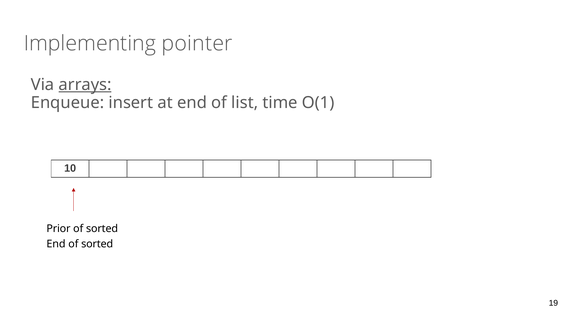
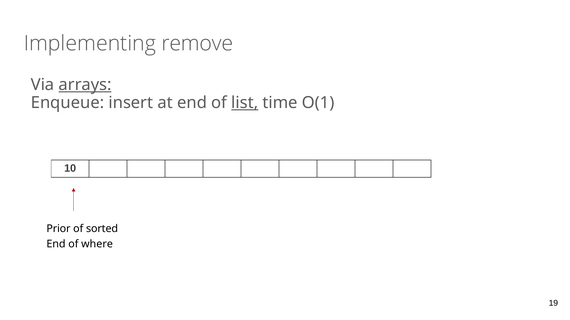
pointer: pointer -> remove
list underline: none -> present
End of sorted: sorted -> where
